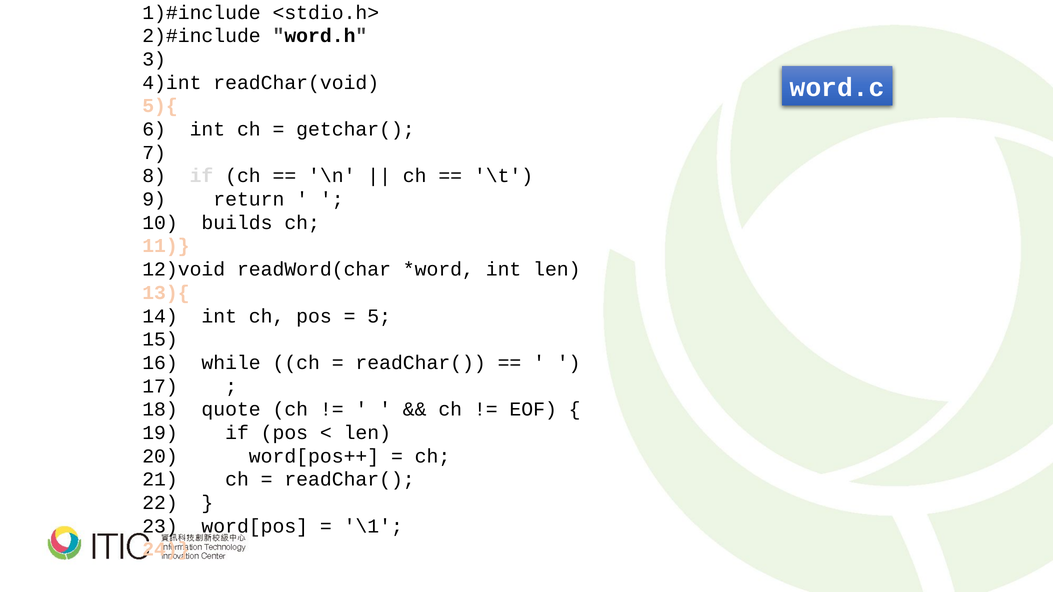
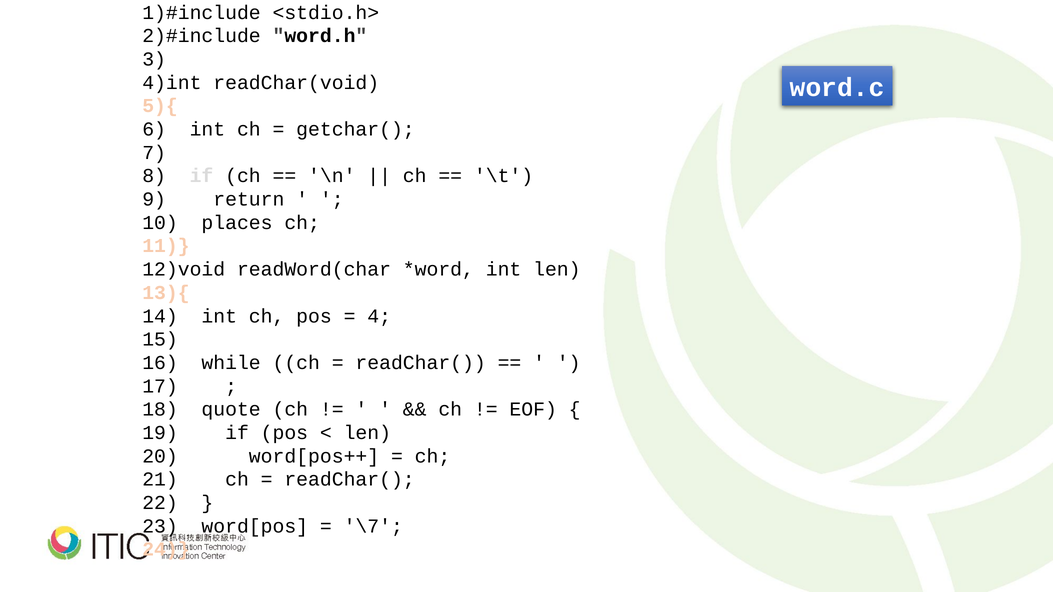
builds: builds -> places
5: 5 -> 4
\1: \1 -> \7
